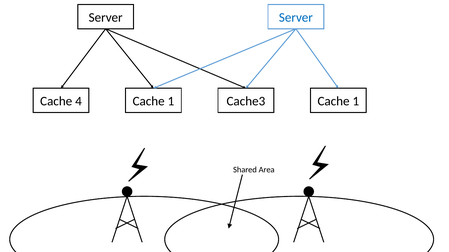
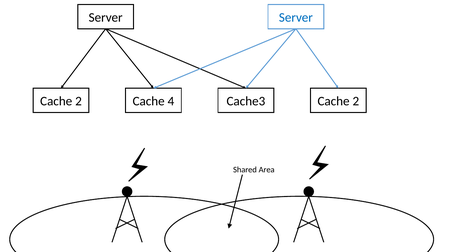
4 at (78, 102): 4 -> 2
1 at (171, 102): 1 -> 4
Cache3 Cache 1: 1 -> 2
